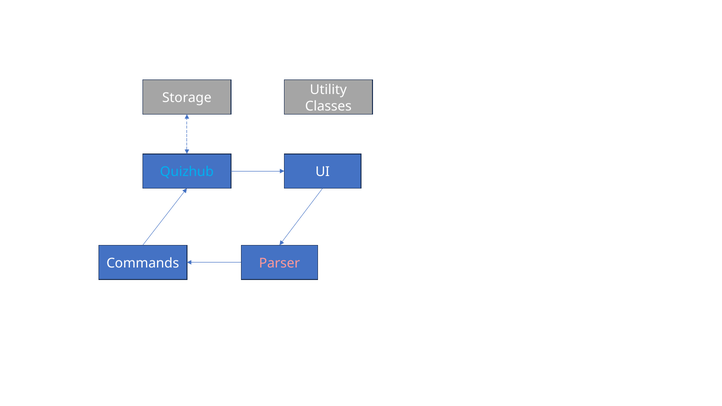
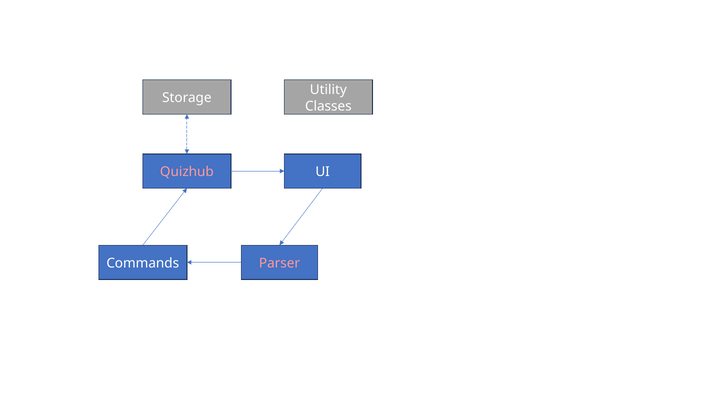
Quizhub colour: light blue -> pink
